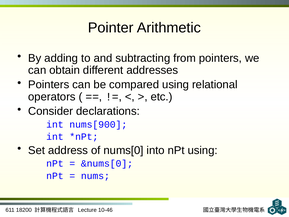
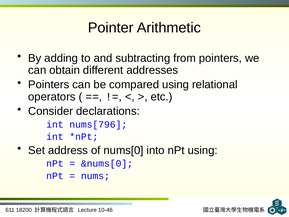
nums[900: nums[900 -> nums[796
